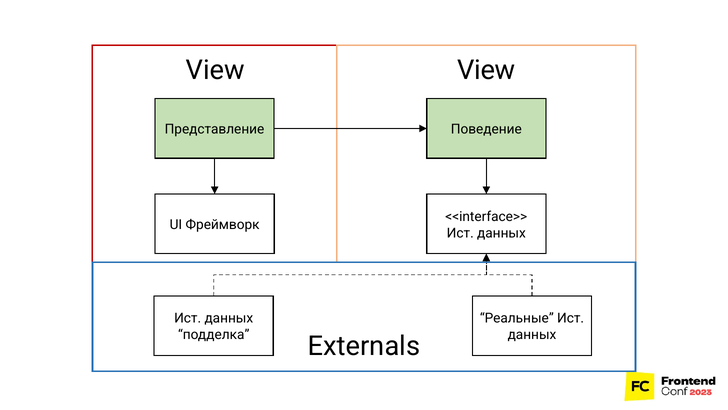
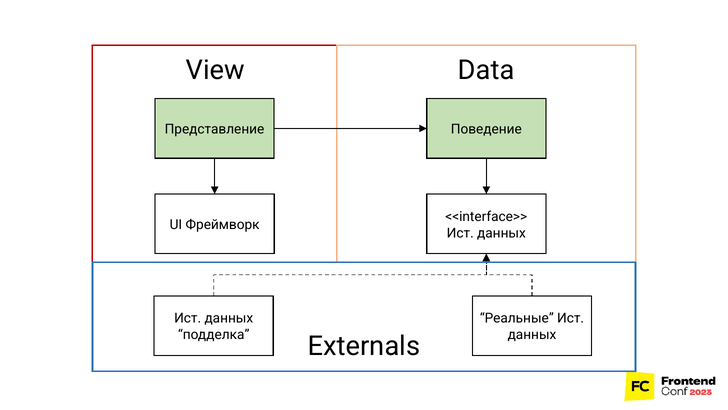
View at (486, 70): View -> Data
